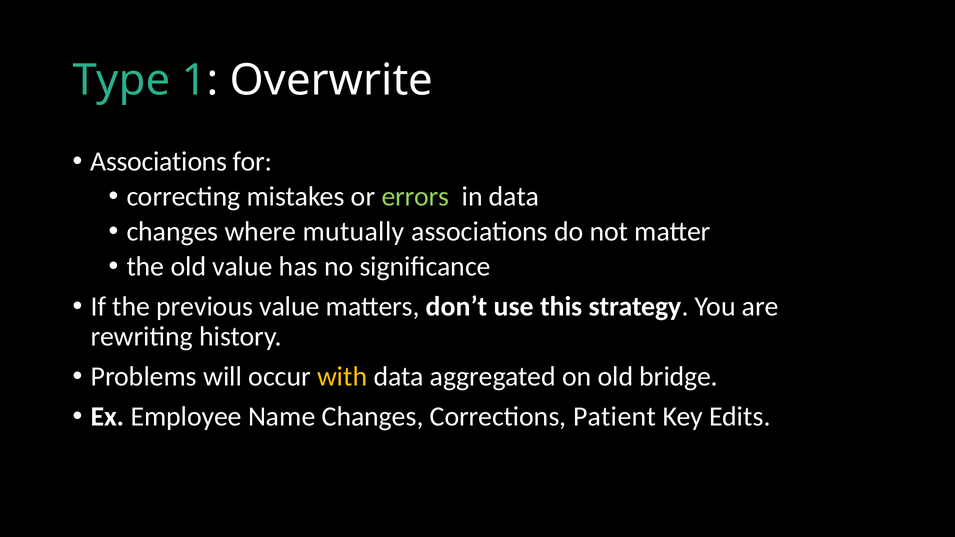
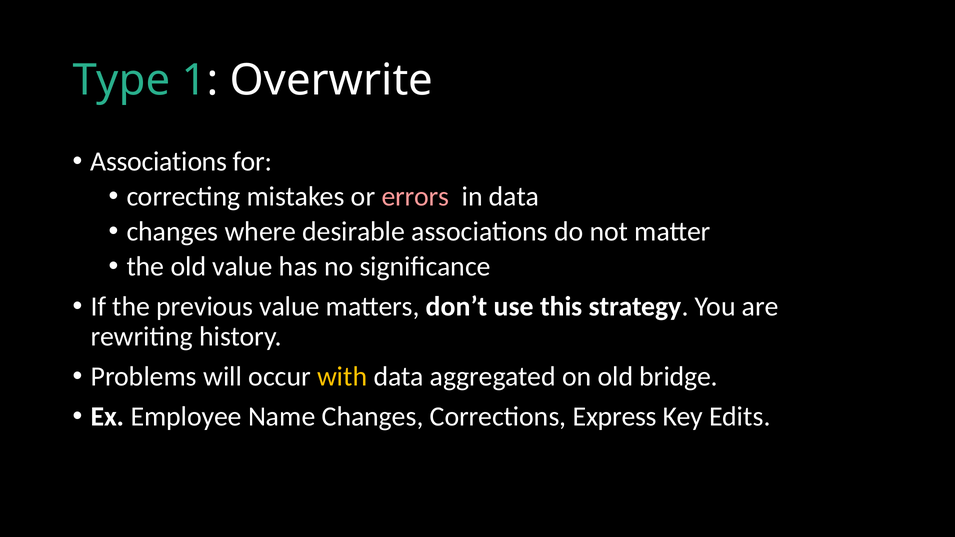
errors colour: light green -> pink
mutually: mutually -> desirable
Patient: Patient -> Express
